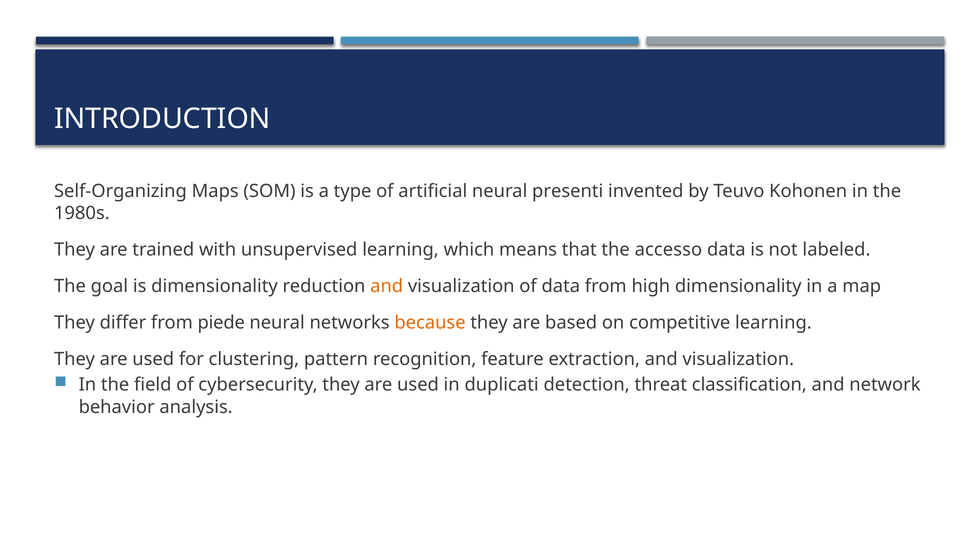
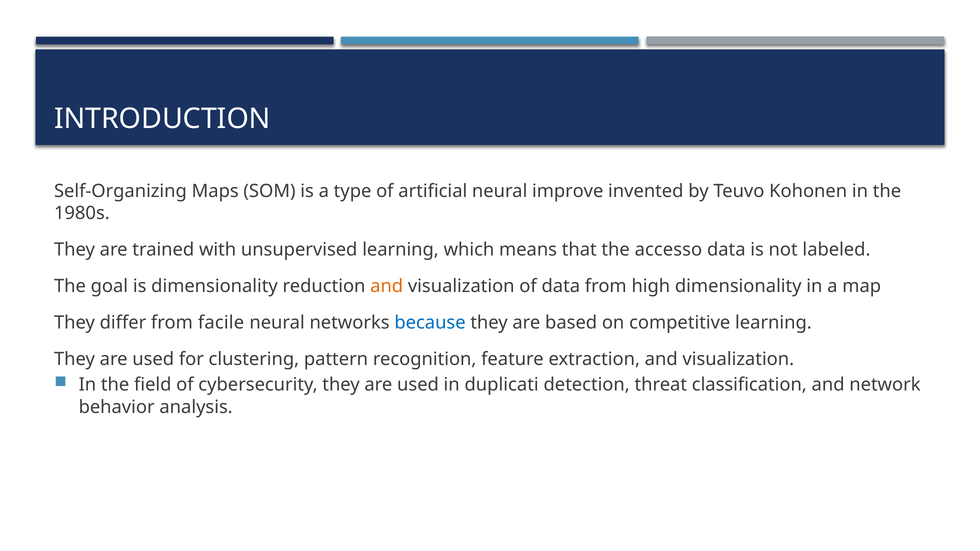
presenti: presenti -> improve
piede: piede -> facile
because colour: orange -> blue
